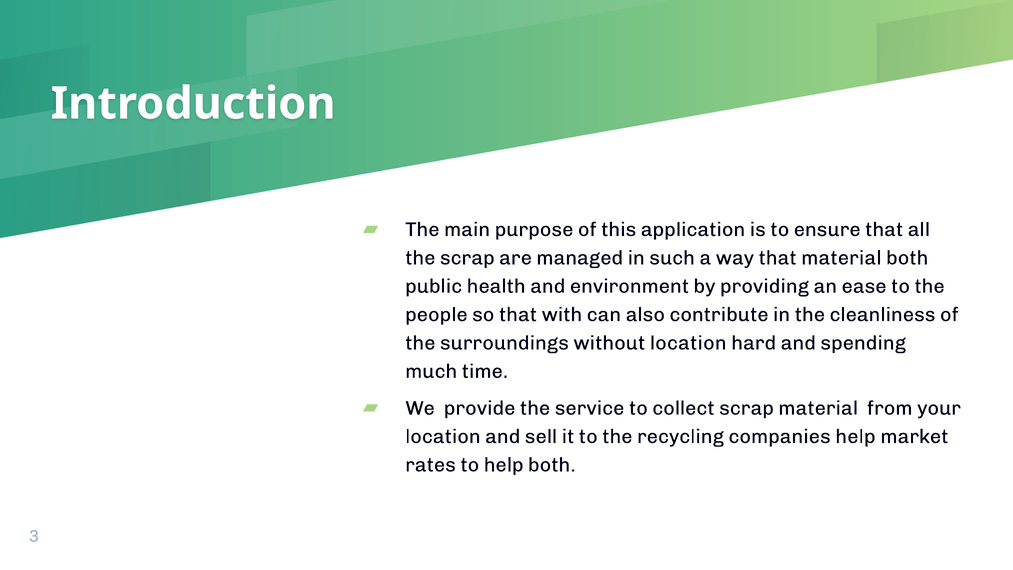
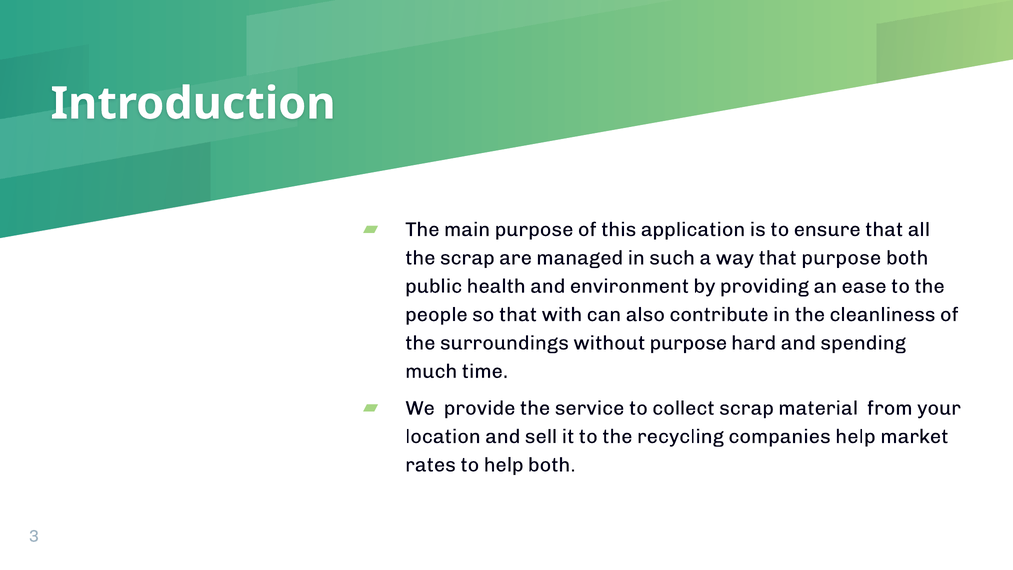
that material: material -> purpose
without location: location -> purpose
